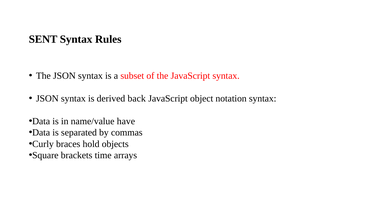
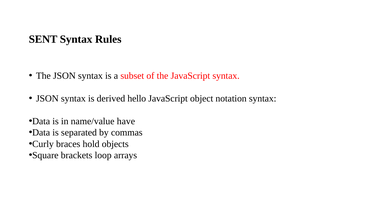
back: back -> hello
time: time -> loop
